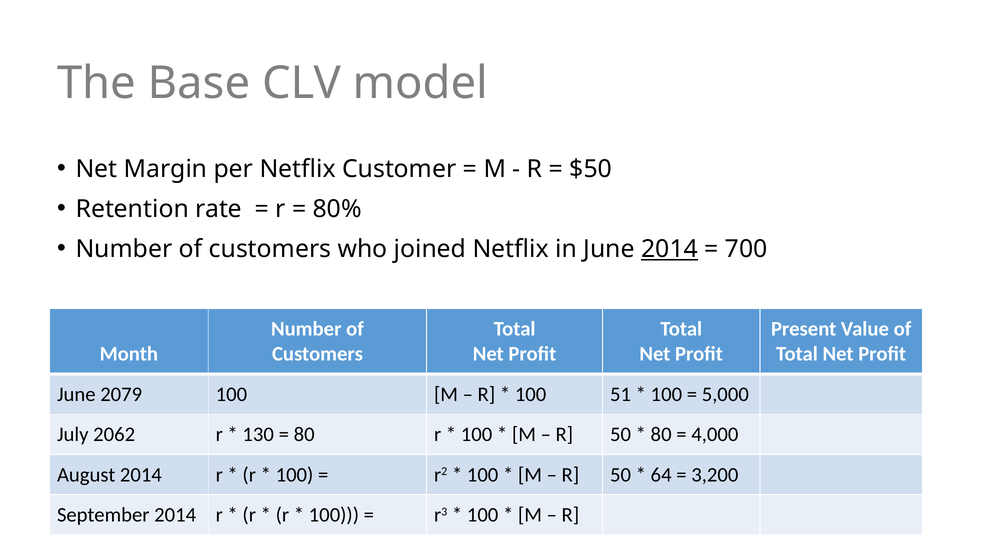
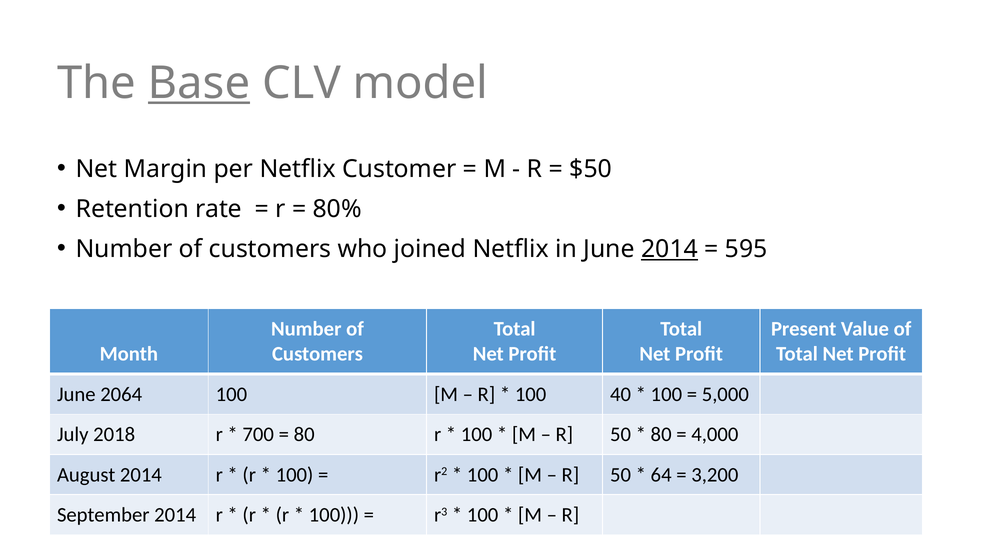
Base underline: none -> present
700: 700 -> 595
2079: 2079 -> 2064
51: 51 -> 40
2062: 2062 -> 2018
130: 130 -> 700
